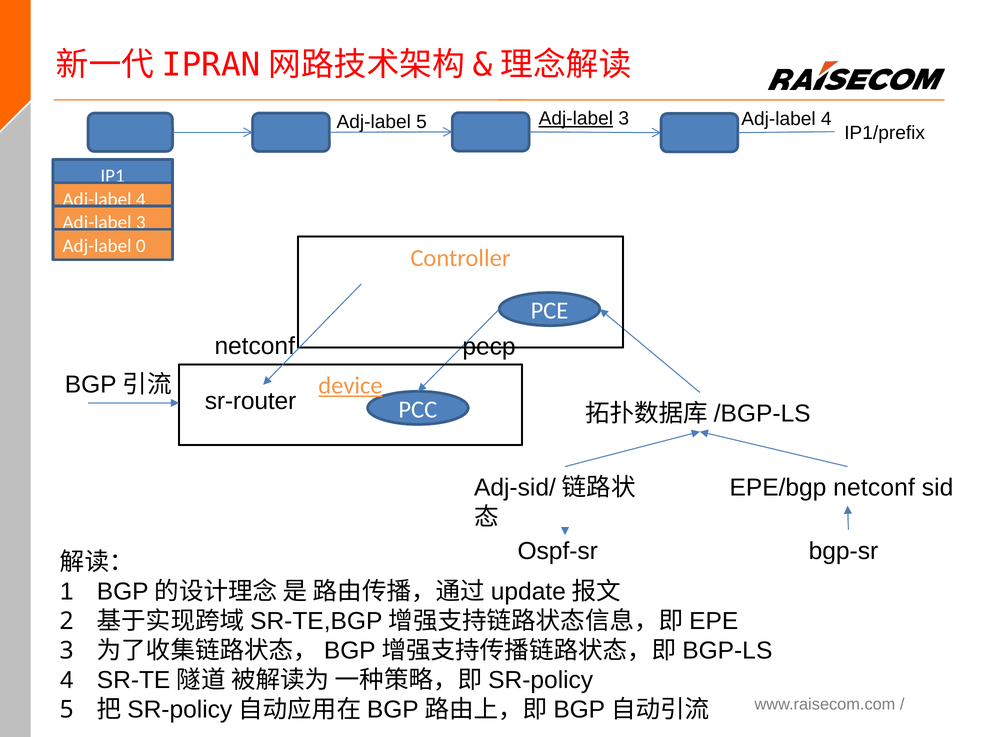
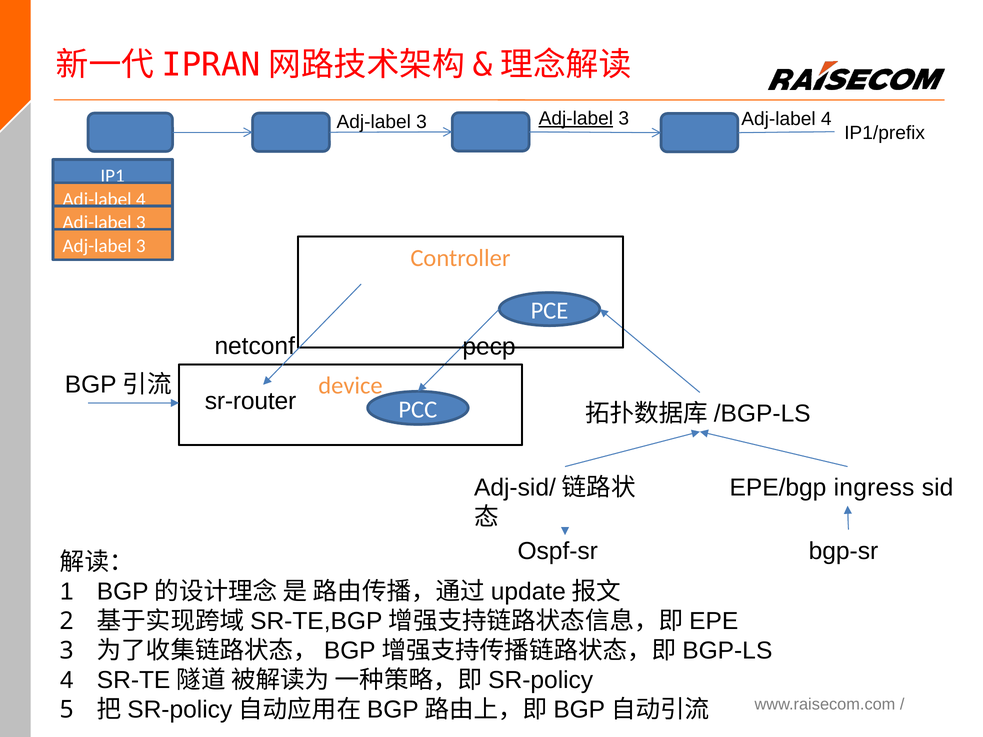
5 at (422, 122): 5 -> 3
0 at (141, 246): 0 -> 3
device underline: present -> none
EPE/bgp netconf: netconf -> ingress
